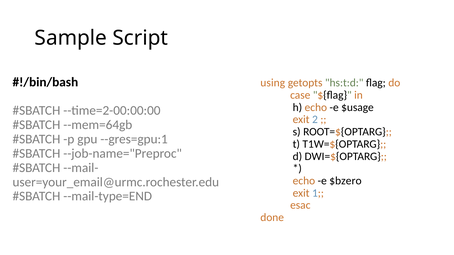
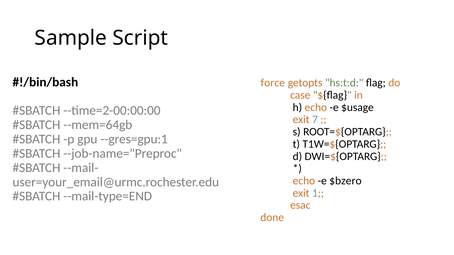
using: using -> force
2: 2 -> 7
